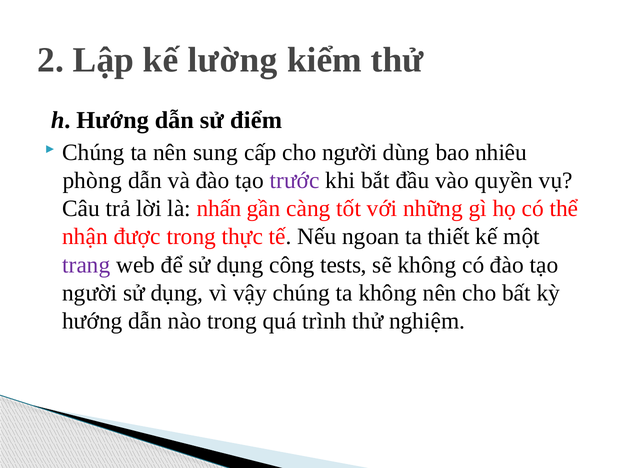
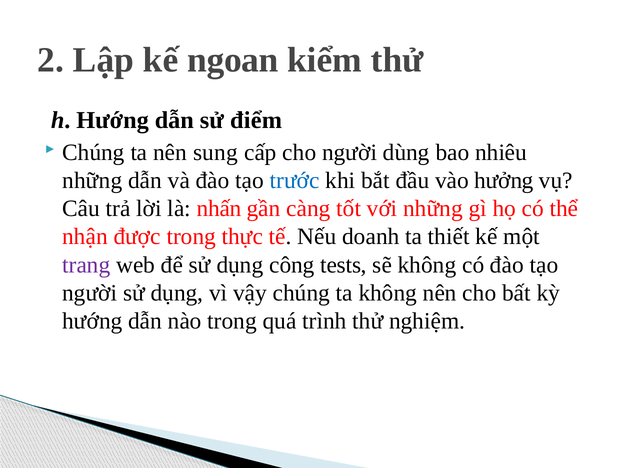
lường: lường -> ngoan
phòng at (92, 180): phòng -> những
trước colour: purple -> blue
quyền: quyền -> hưởng
ngoan: ngoan -> doanh
